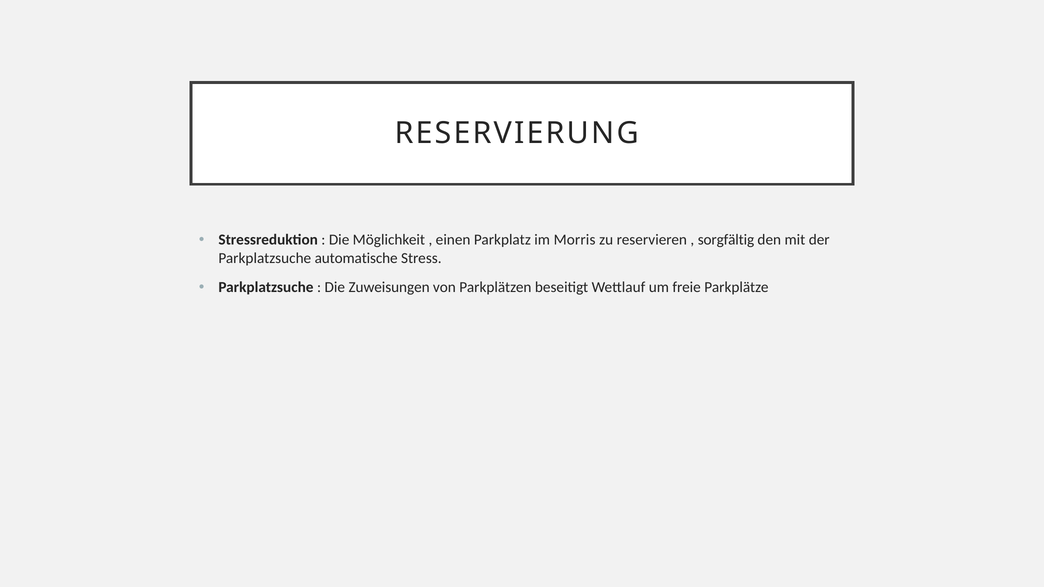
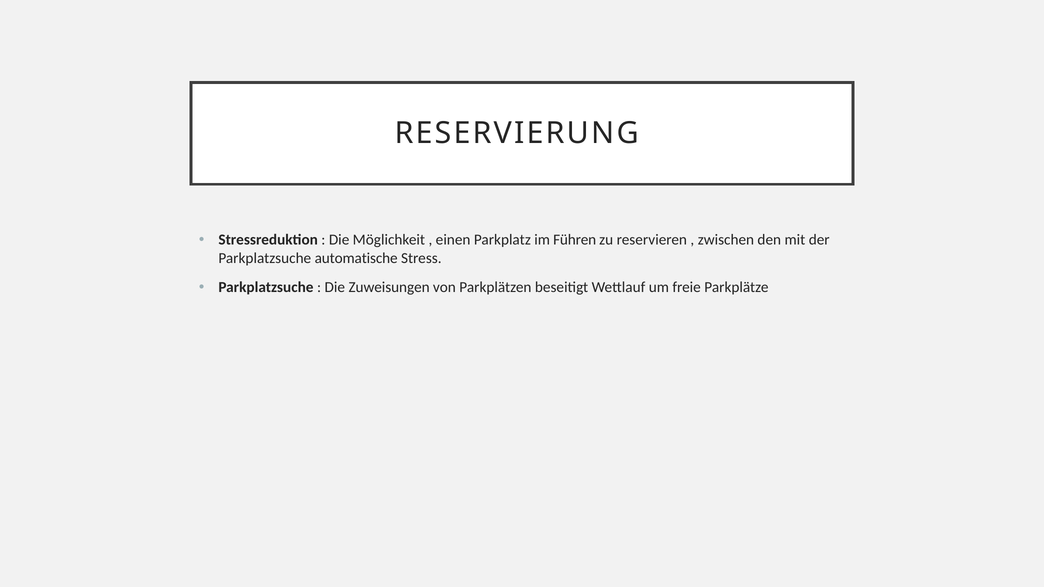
Morris: Morris -> Führen
sorgfältig: sorgfältig -> zwischen
